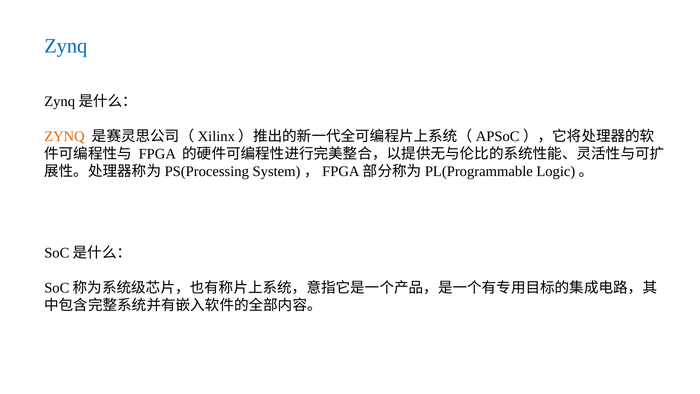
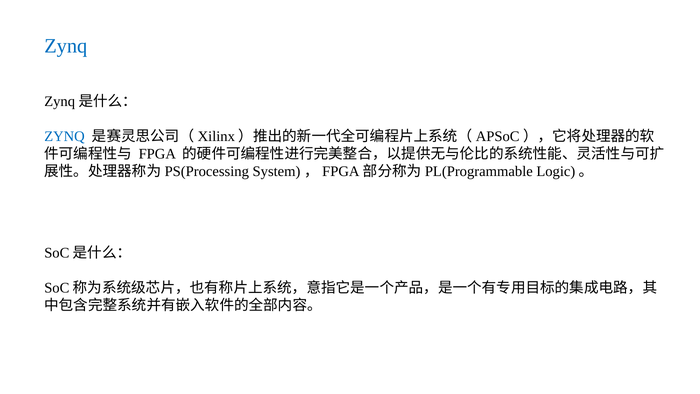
ZYNQ at (65, 136) colour: orange -> blue
